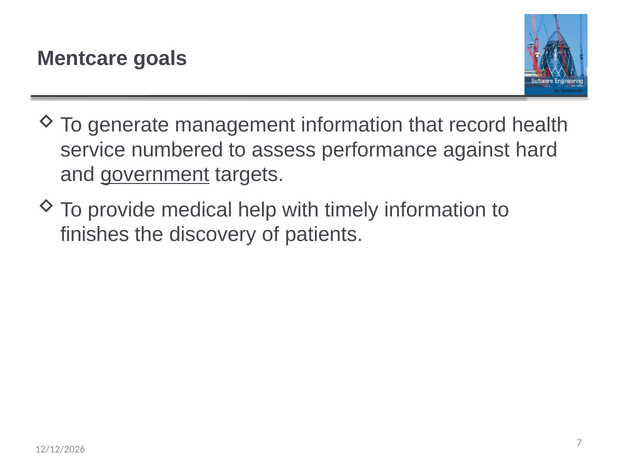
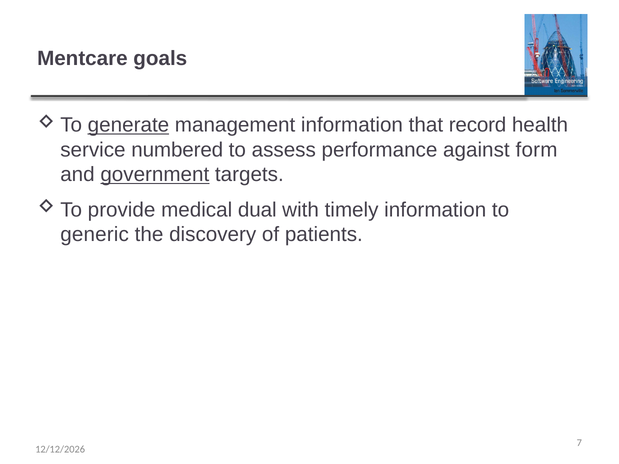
generate underline: none -> present
hard: hard -> form
help: help -> dual
finishes: finishes -> generic
